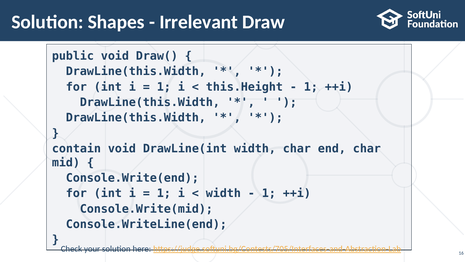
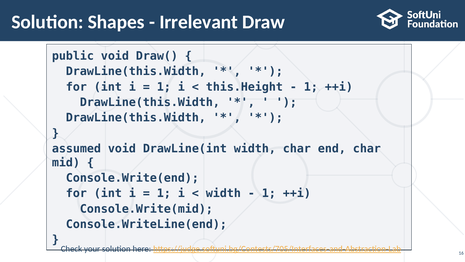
contain: contain -> assumed
